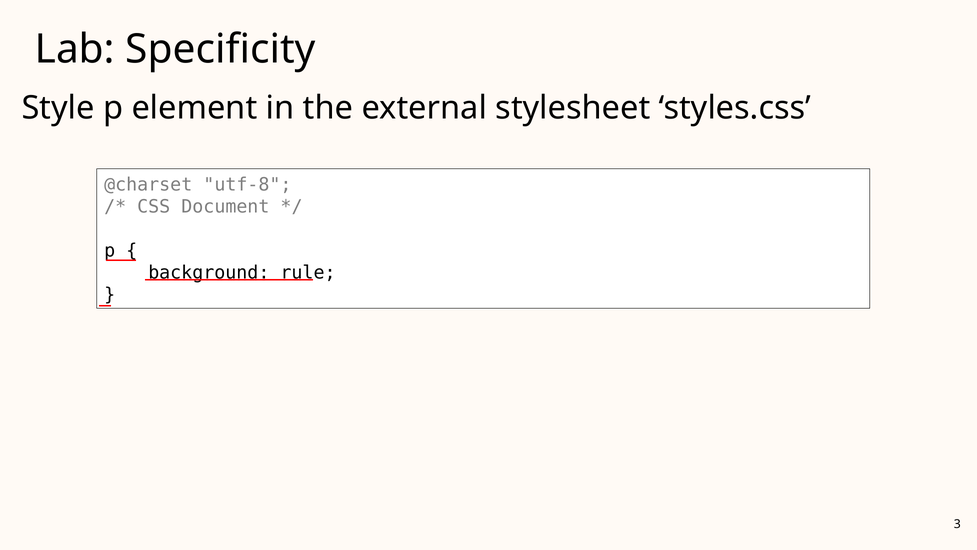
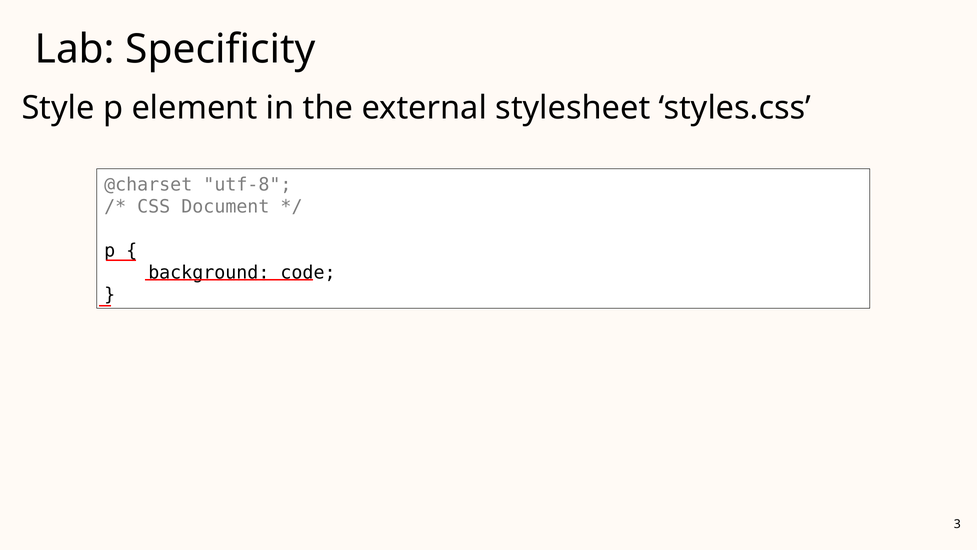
rule: rule -> code
